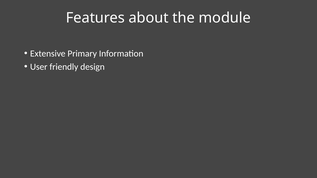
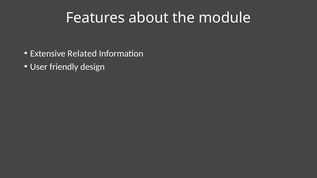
Primary: Primary -> Related
